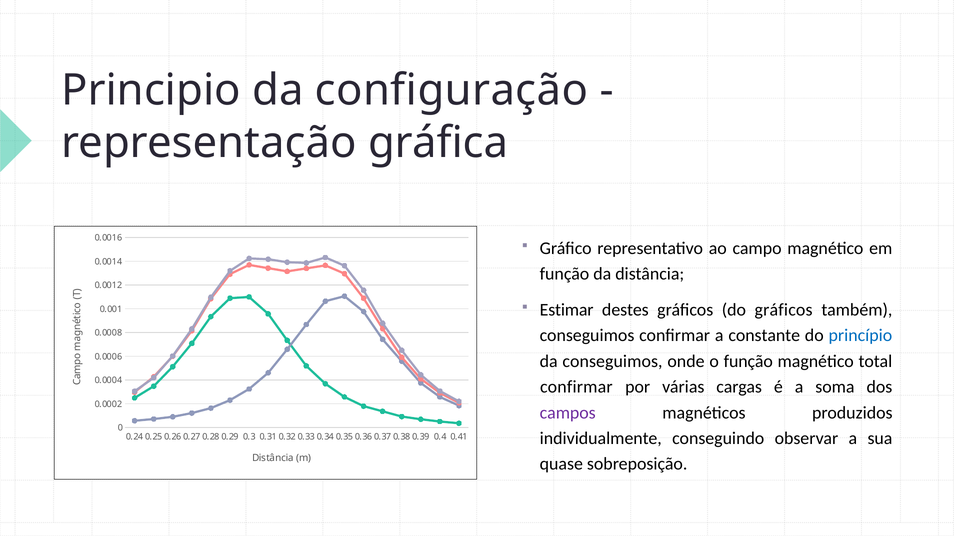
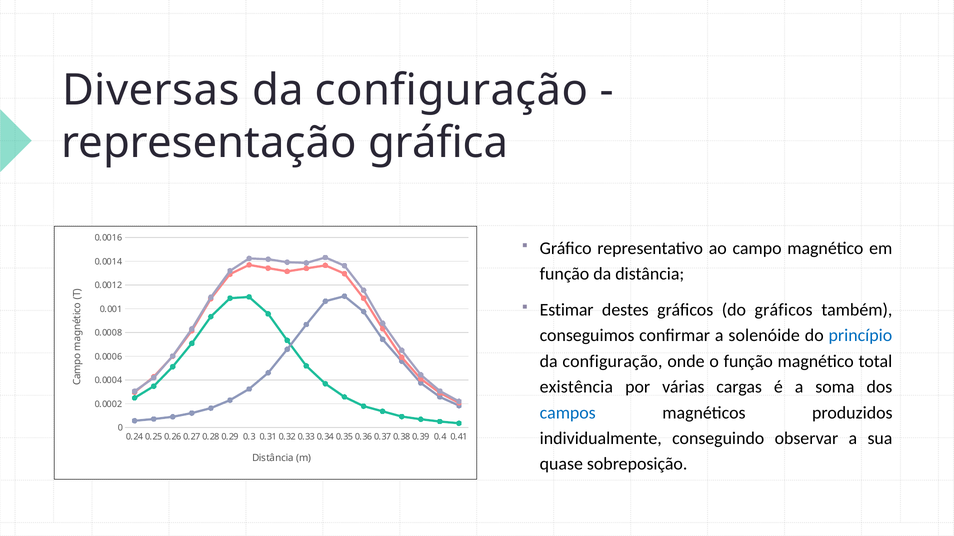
Principio: Principio -> Diversas
constante: constante -> solenóide
conseguimos at (612, 362): conseguimos -> configuração
confirmar at (576, 387): confirmar -> existência
campos colour: purple -> blue
